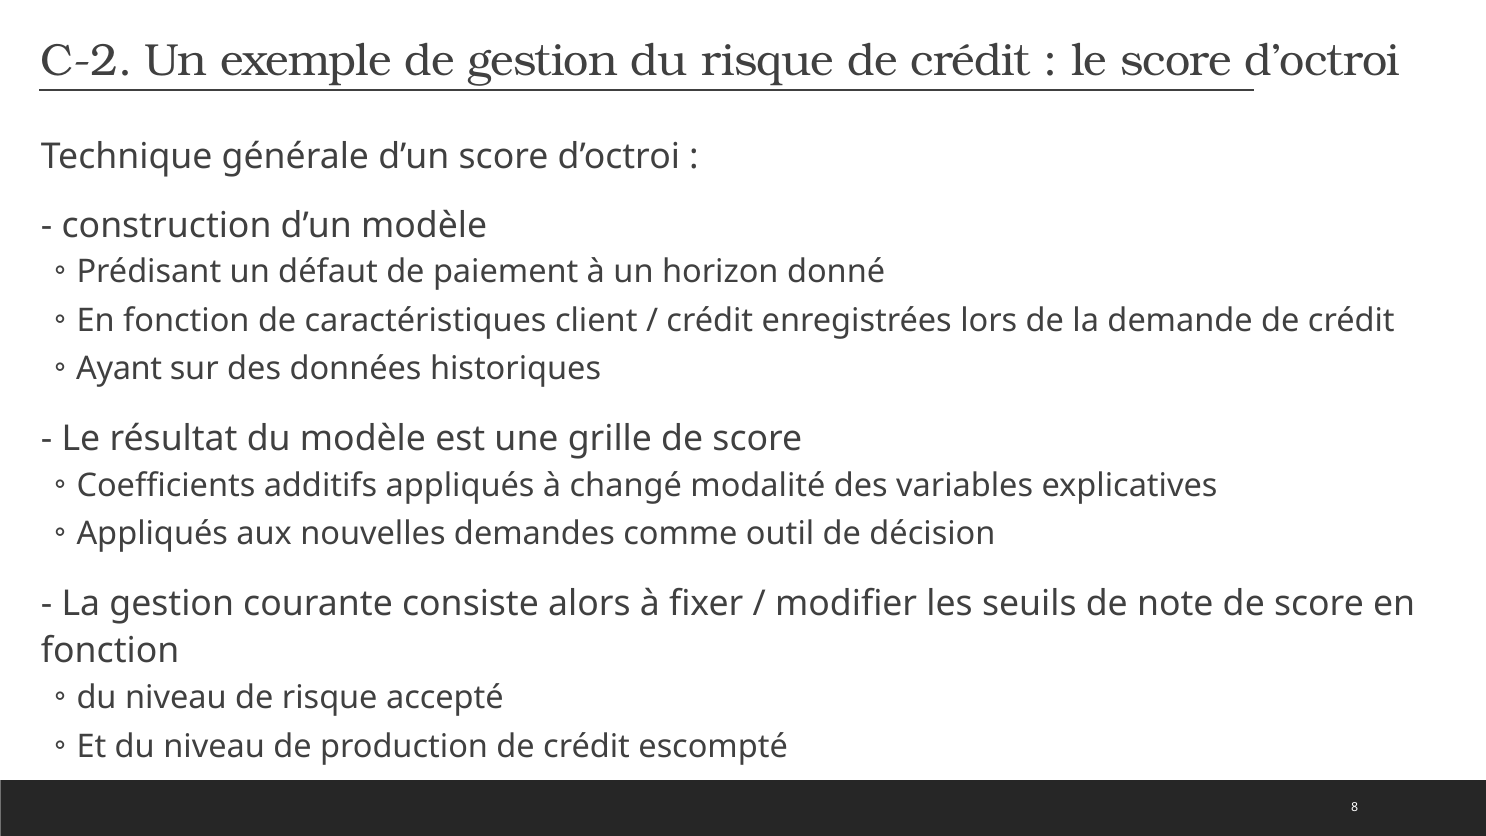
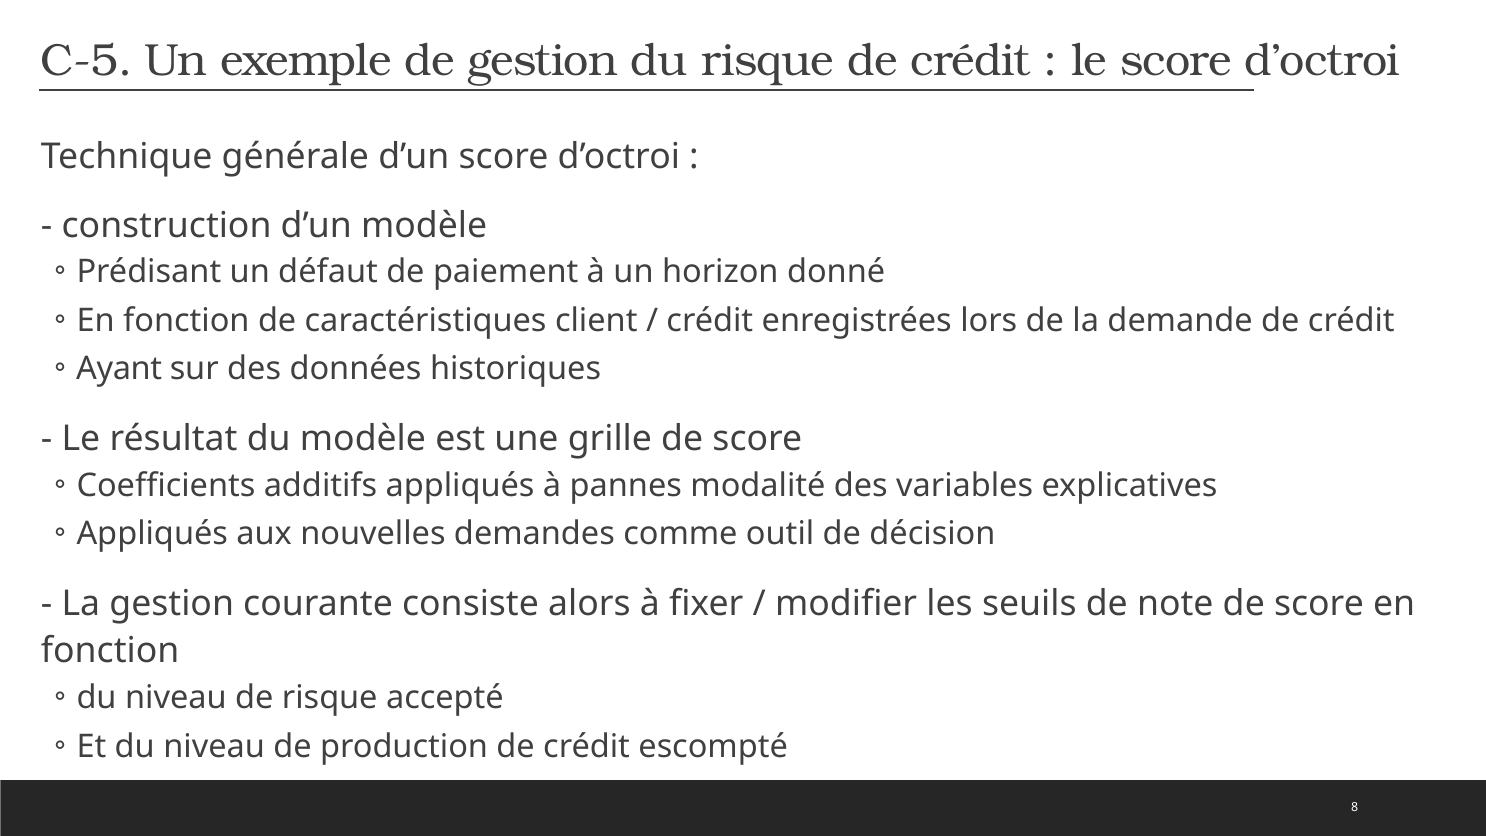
C-2: C-2 -> C-5
changé: changé -> pannes
